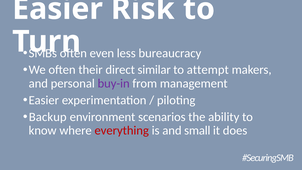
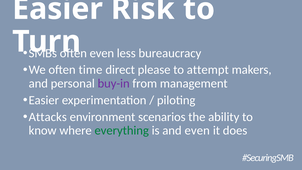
their: their -> time
similar: similar -> please
Backup: Backup -> Attacks
everything colour: red -> green
and small: small -> even
